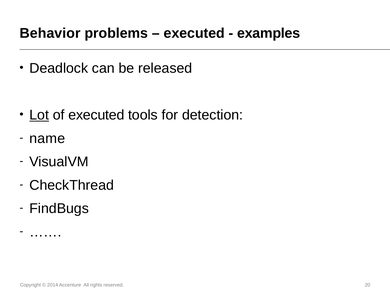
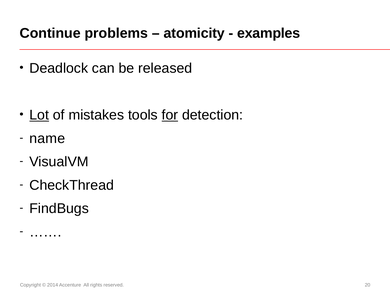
Behavior: Behavior -> Continue
executed at (194, 33): executed -> atomicity
of executed: executed -> mistakes
for underline: none -> present
